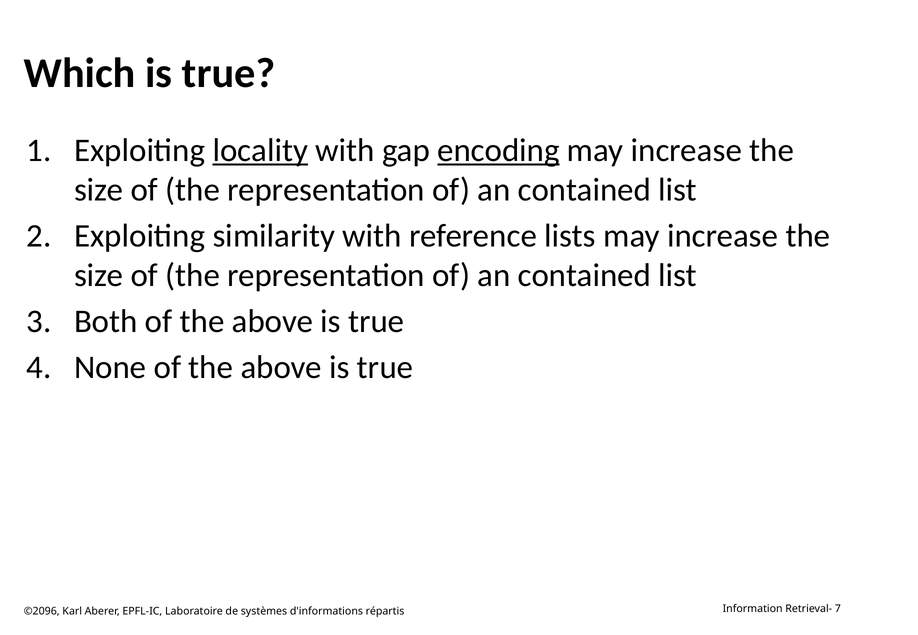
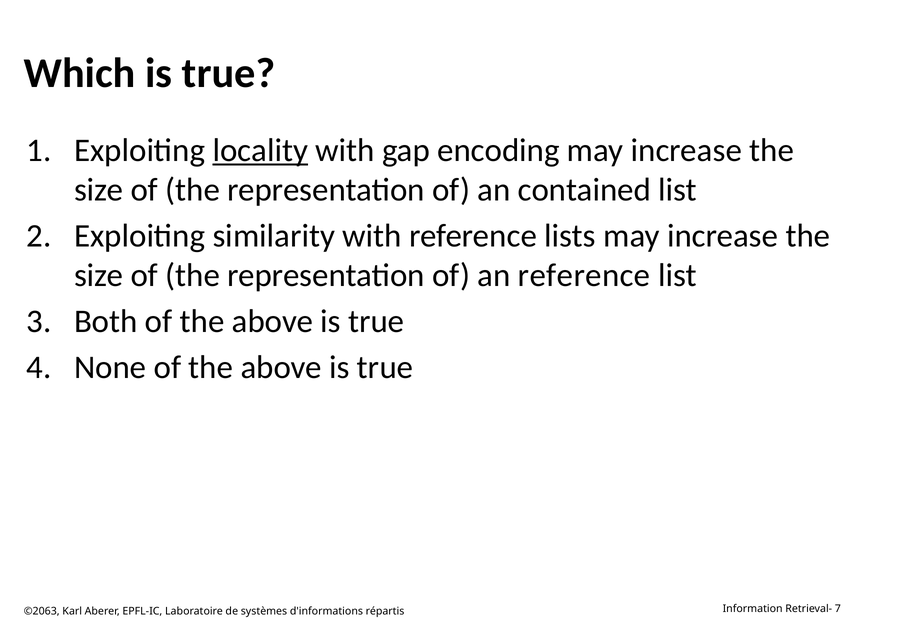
encoding underline: present -> none
contained at (584, 276): contained -> reference
©2096: ©2096 -> ©2063
